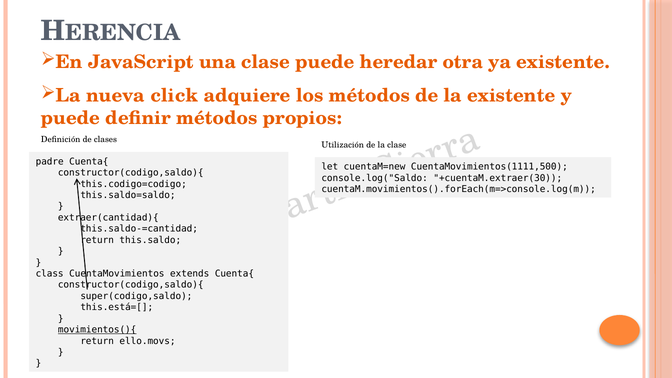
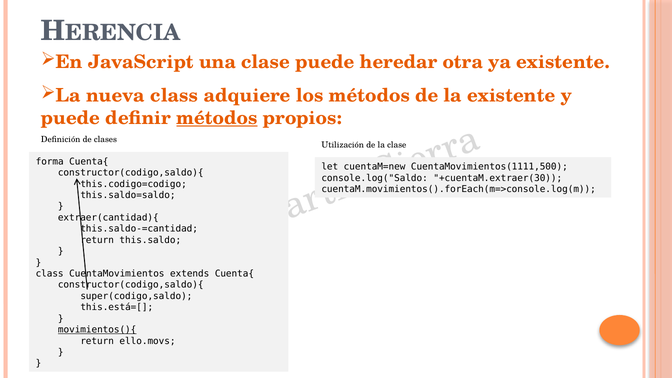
nueva click: click -> class
métodos at (217, 118) underline: none -> present
padre: padre -> forma
